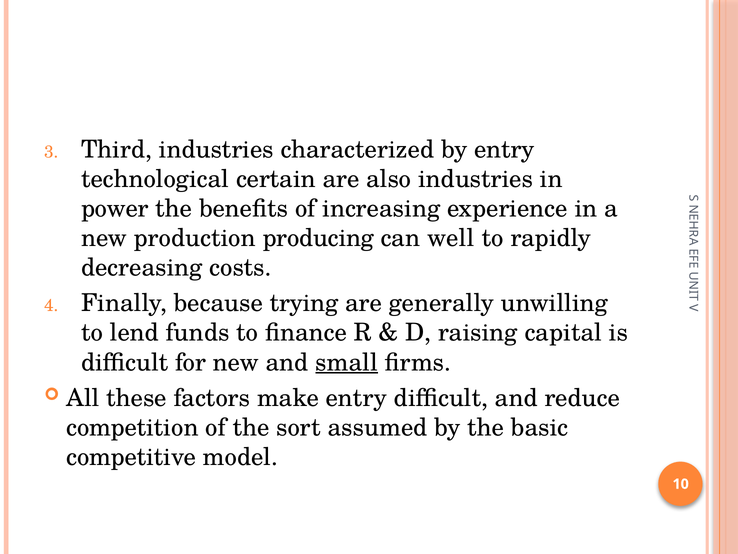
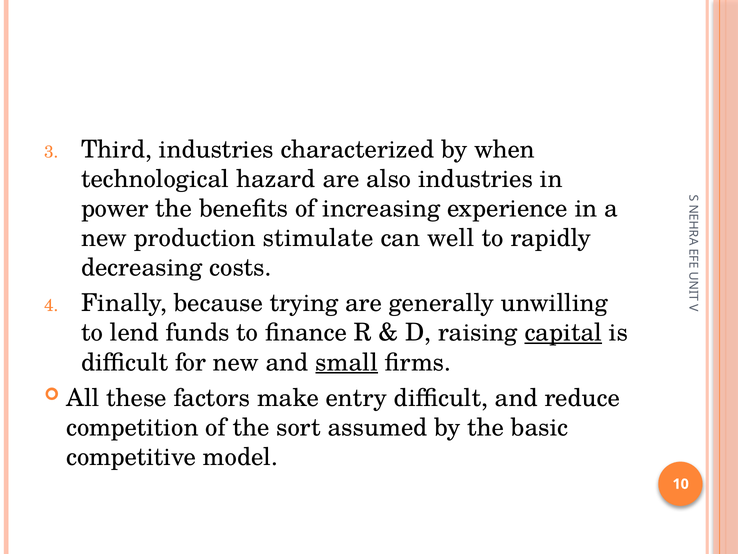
by entry: entry -> when
certain: certain -> hazard
producing: producing -> stimulate
capital underline: none -> present
